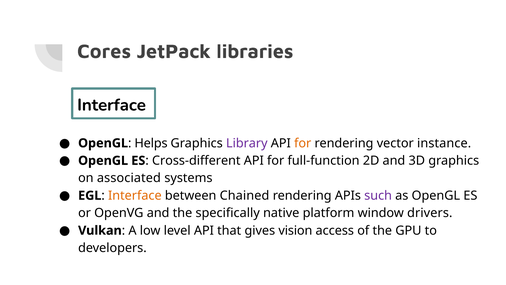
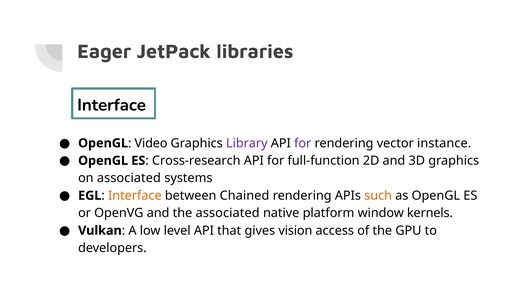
Cores: Cores -> Eager
Helps: Helps -> Video
for at (303, 143) colour: orange -> purple
Cross-different: Cross-different -> Cross-research
such colour: purple -> orange
the specifically: specifically -> associated
drivers: drivers -> kernels
